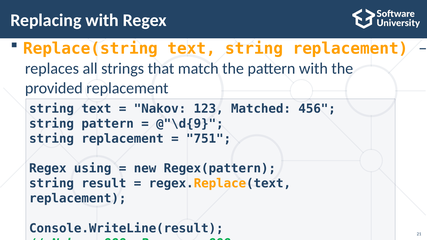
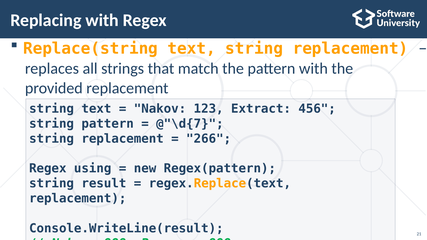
Matched: Matched -> Extract
@"\d{9: @"\d{9 -> @"\d{7
751: 751 -> 266
